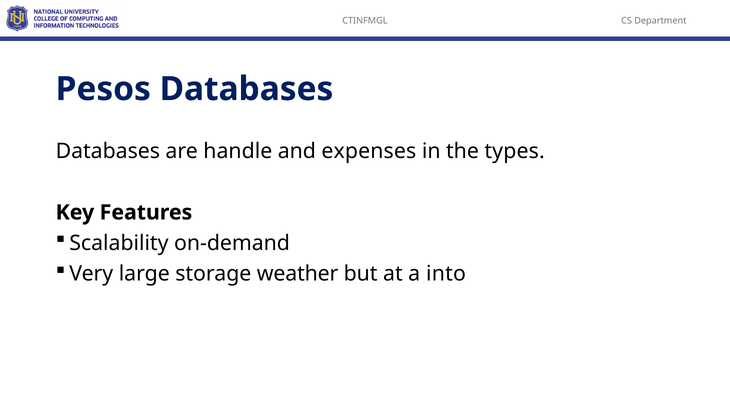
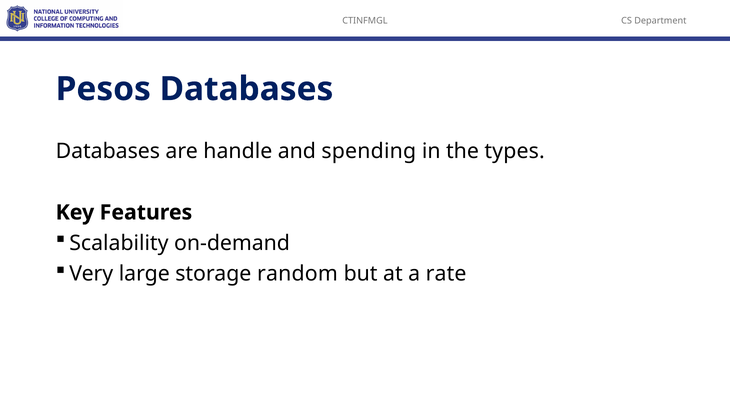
expenses: expenses -> spending
weather: weather -> random
into: into -> rate
